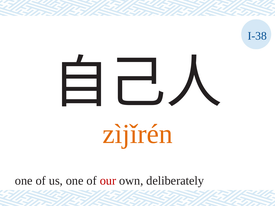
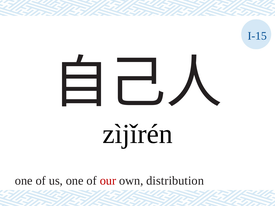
I-38: I-38 -> I-15
zìjǐrén colour: orange -> black
deliberately: deliberately -> distribution
